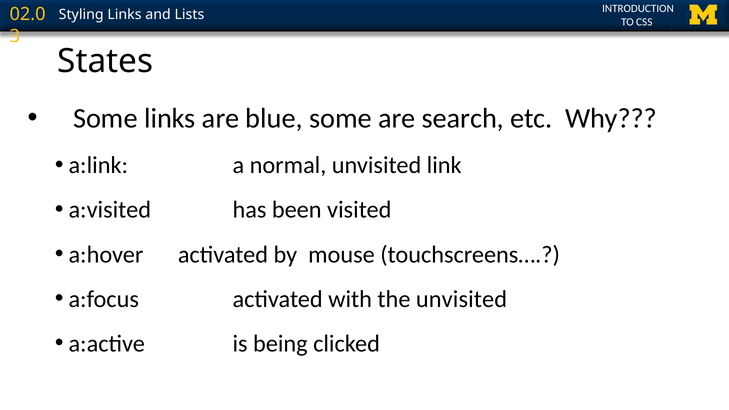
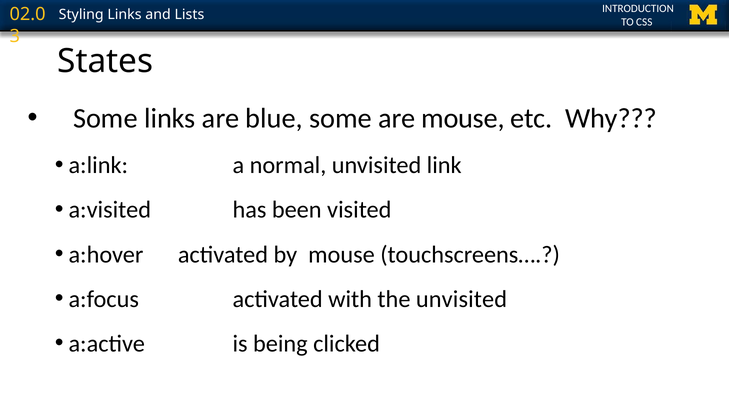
are search: search -> mouse
